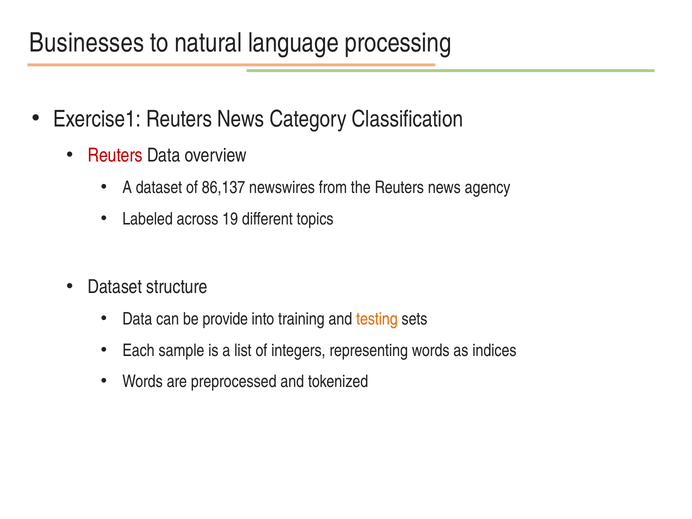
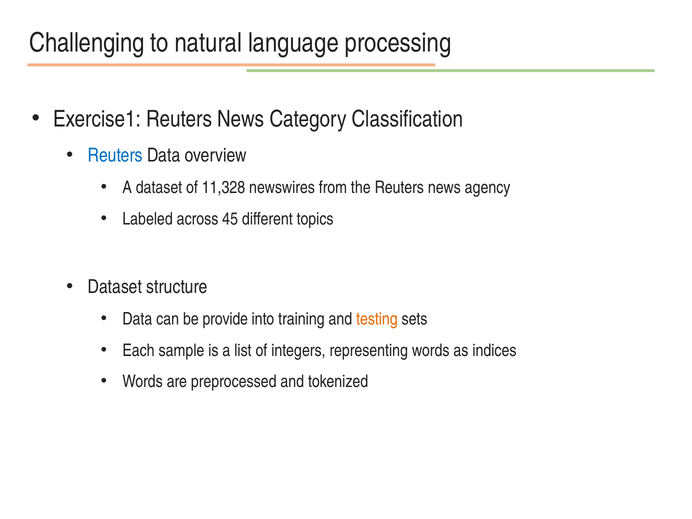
Businesses: Businesses -> Challenging
Reuters at (115, 156) colour: red -> blue
86,137: 86,137 -> 11,328
19: 19 -> 45
